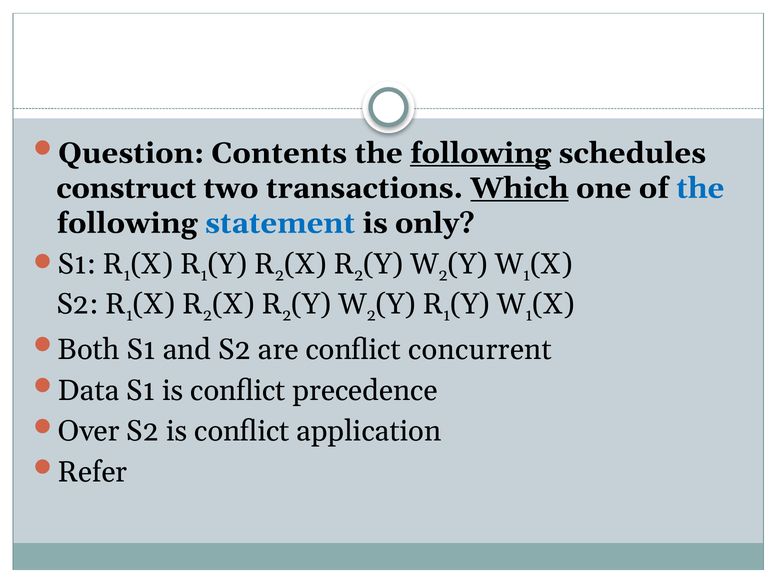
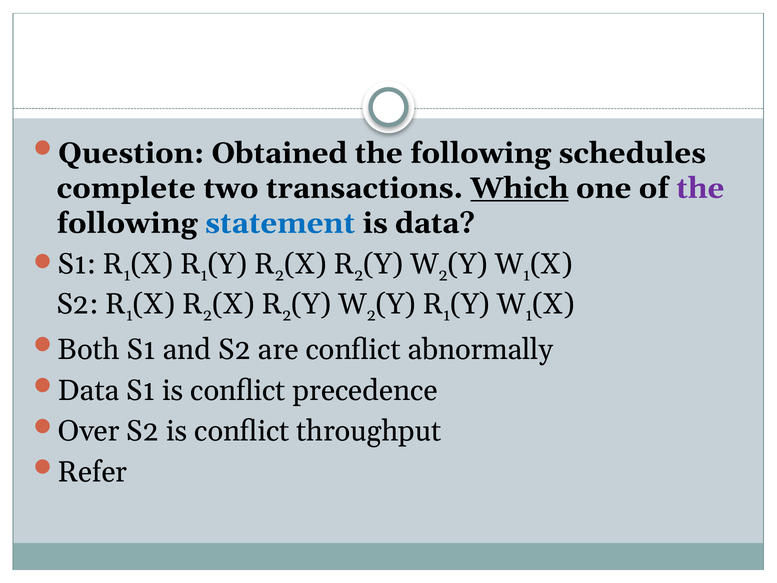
Contents: Contents -> Obtained
following at (481, 153) underline: present -> none
construct: construct -> complete
the at (700, 188) colour: blue -> purple
is only: only -> data
concurrent: concurrent -> abnormally
application: application -> throughput
